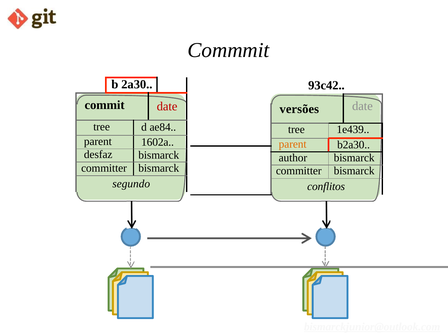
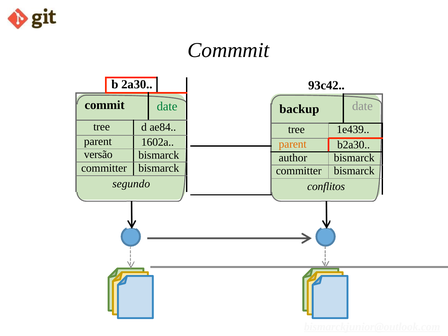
date at (167, 106) colour: red -> green
versões: versões -> backup
desfaz: desfaz -> versão
